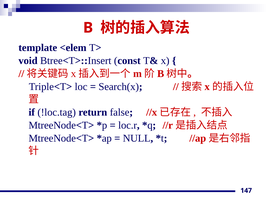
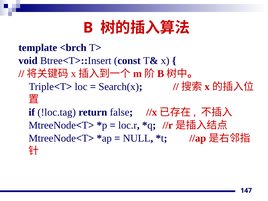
<elem: <elem -> <brch
